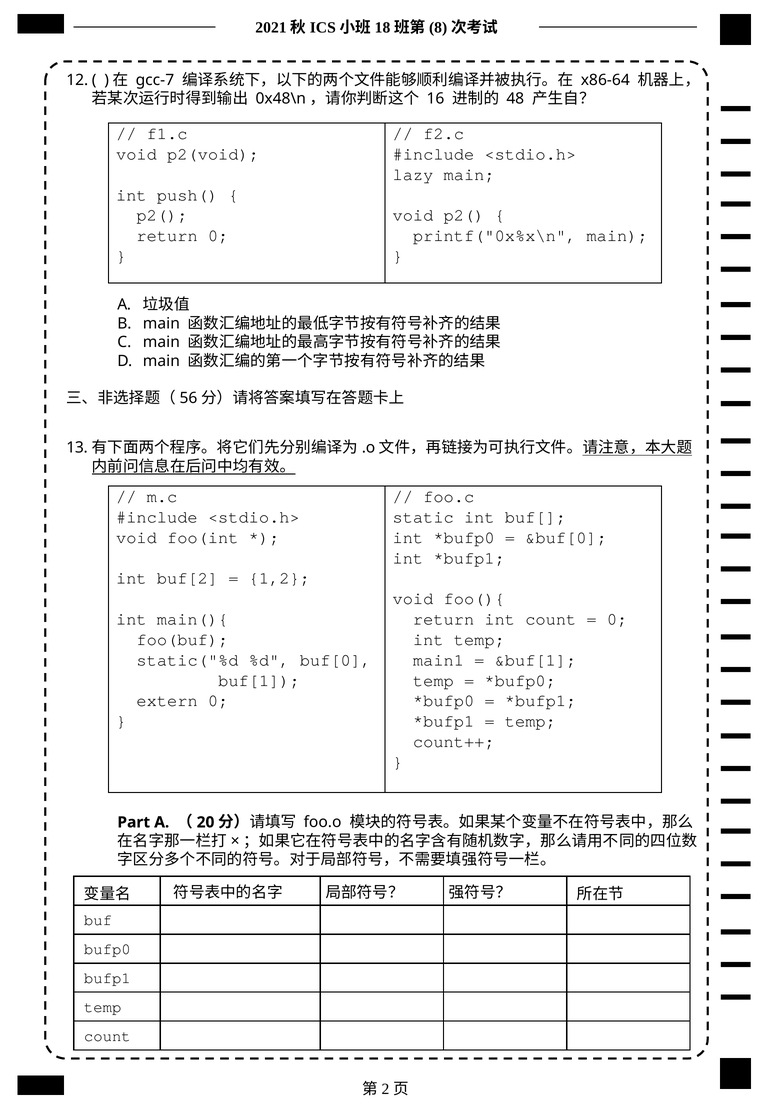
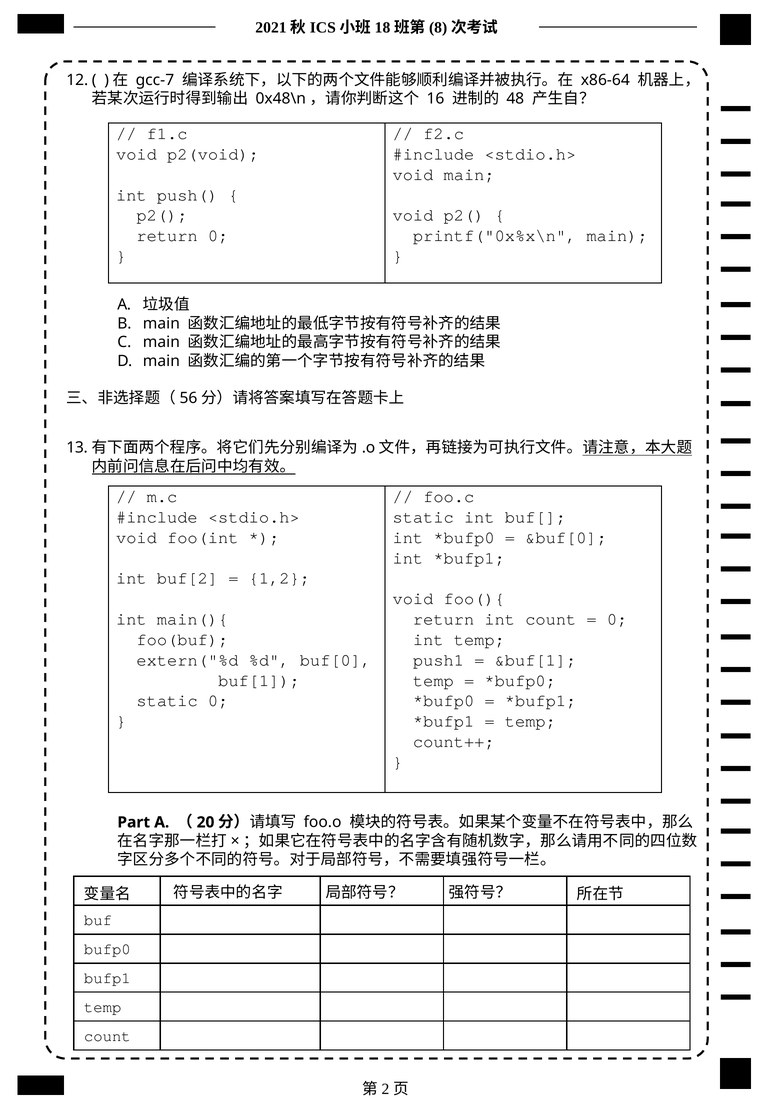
lazy at (413, 175): lazy -> void
static("%d: static("%d -> extern("%d
main1: main1 -> push1
extern at (167, 701): extern -> static
